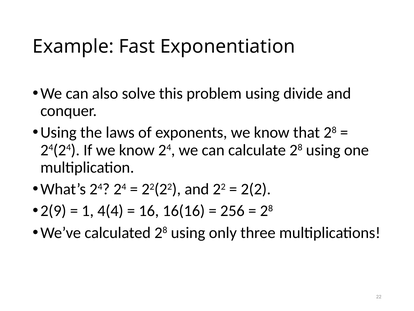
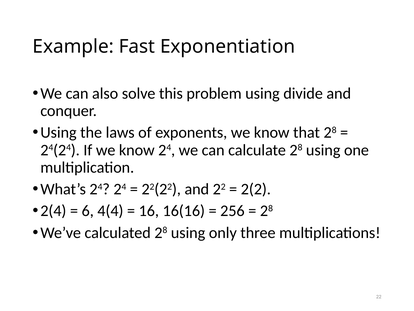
2(9: 2(9 -> 2(4
1: 1 -> 6
